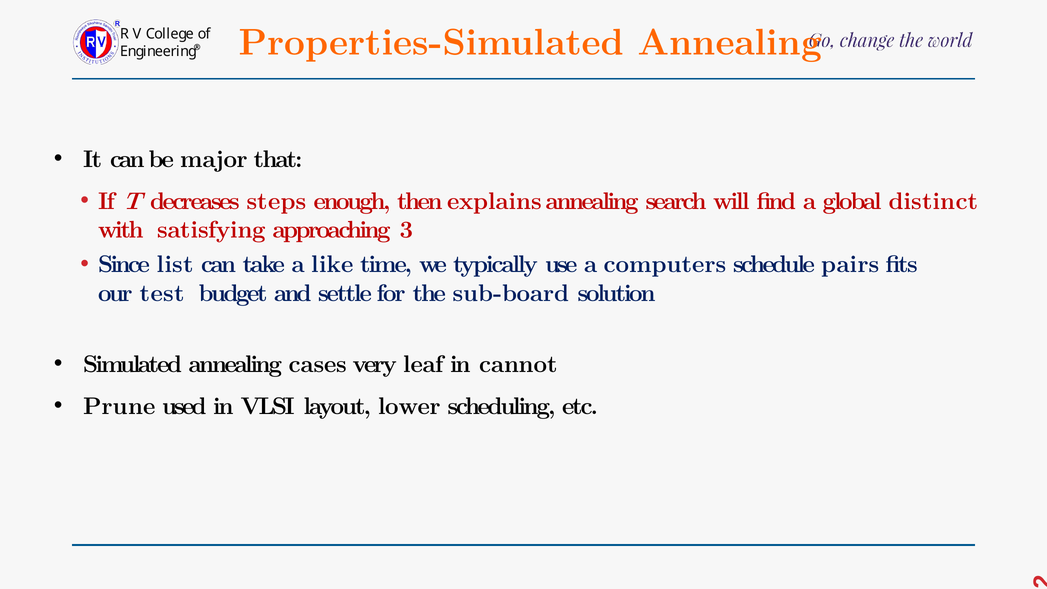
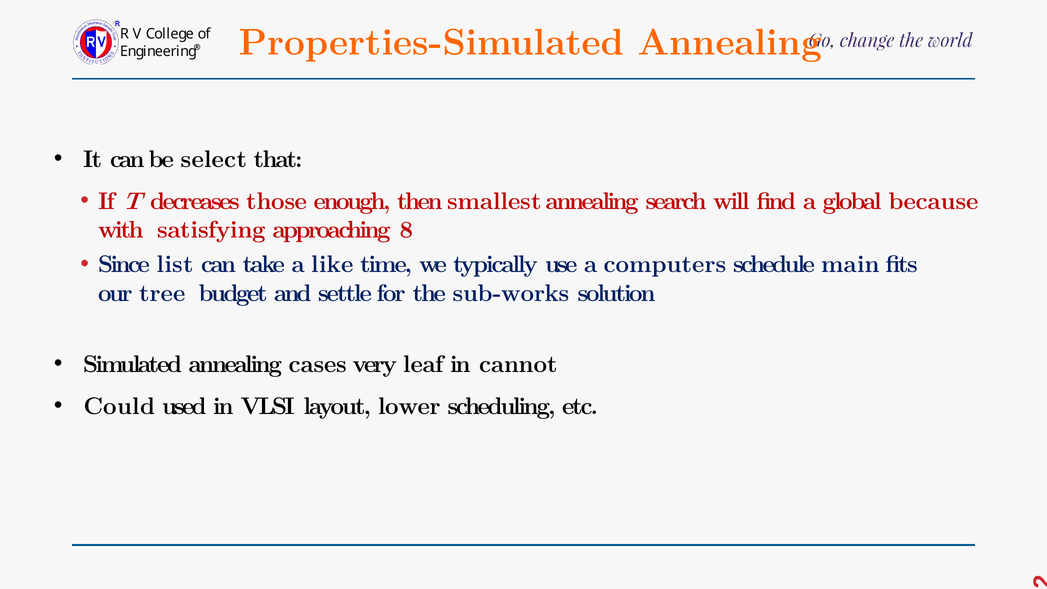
major: major -> select
steps: steps -> those
explains: explains -> smallest
distinct: distinct -> because
3: 3 -> 8
pairs: pairs -> main
test: test -> tree
sub-board: sub-board -> sub-works
Prune: Prune -> Could
